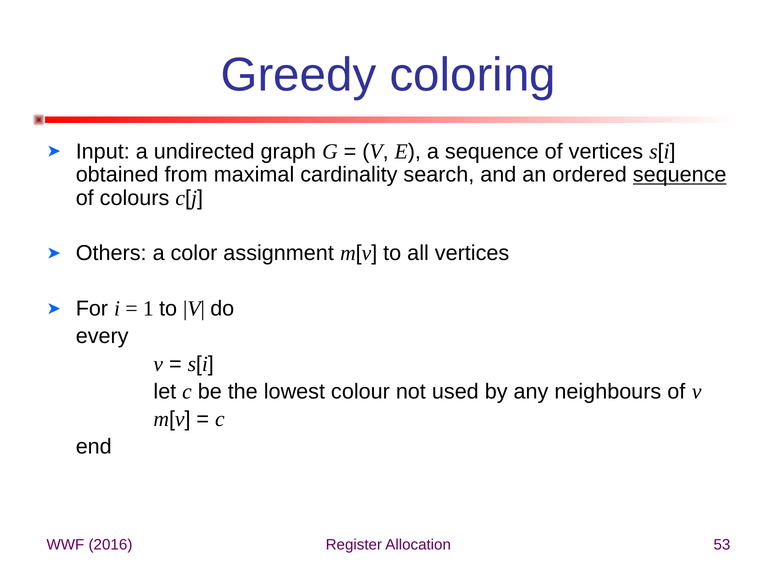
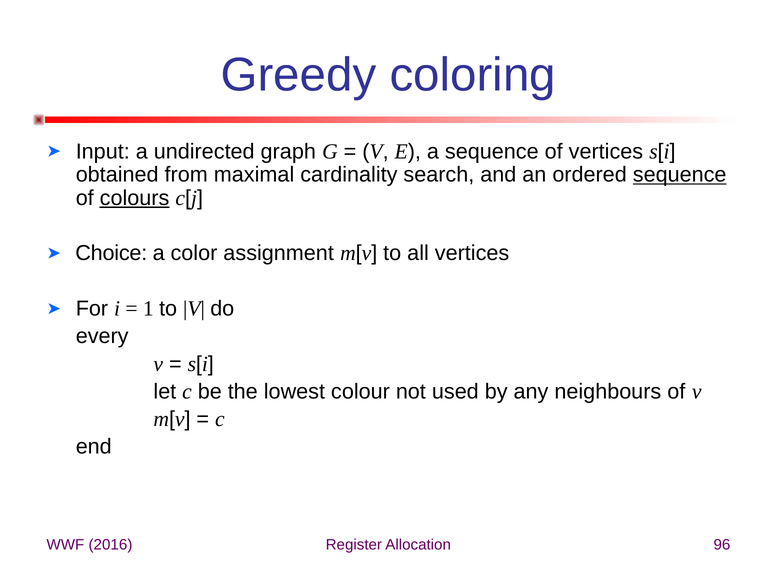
colours underline: none -> present
Others: Others -> Choice
53: 53 -> 96
